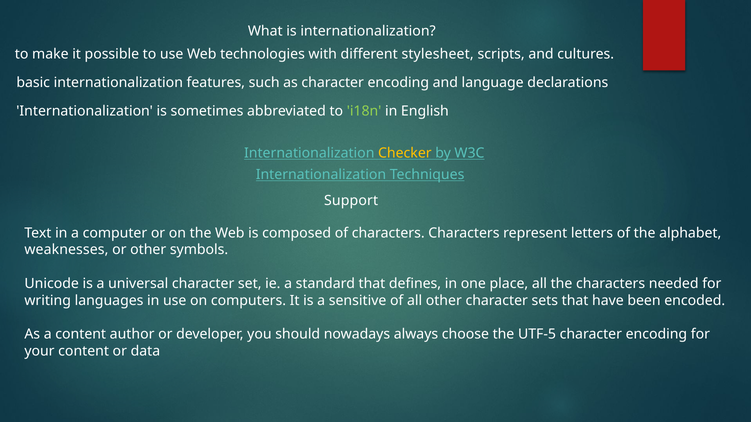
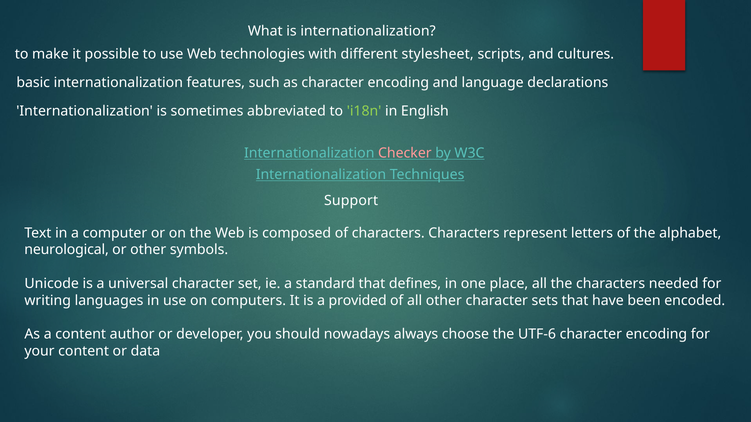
Checker colour: yellow -> pink
weaknesses: weaknesses -> neurological
sensitive: sensitive -> provided
UTF-5: UTF-5 -> UTF-6
